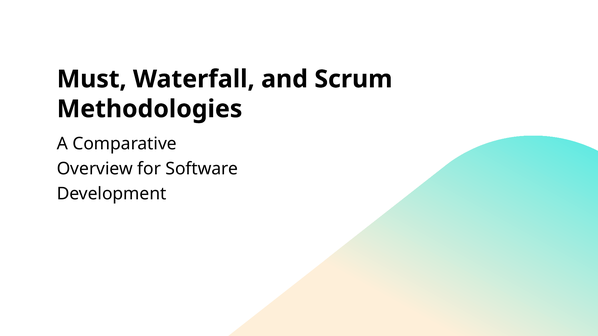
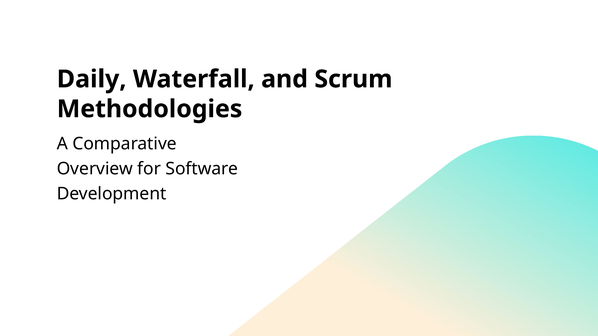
Must: Must -> Daily
